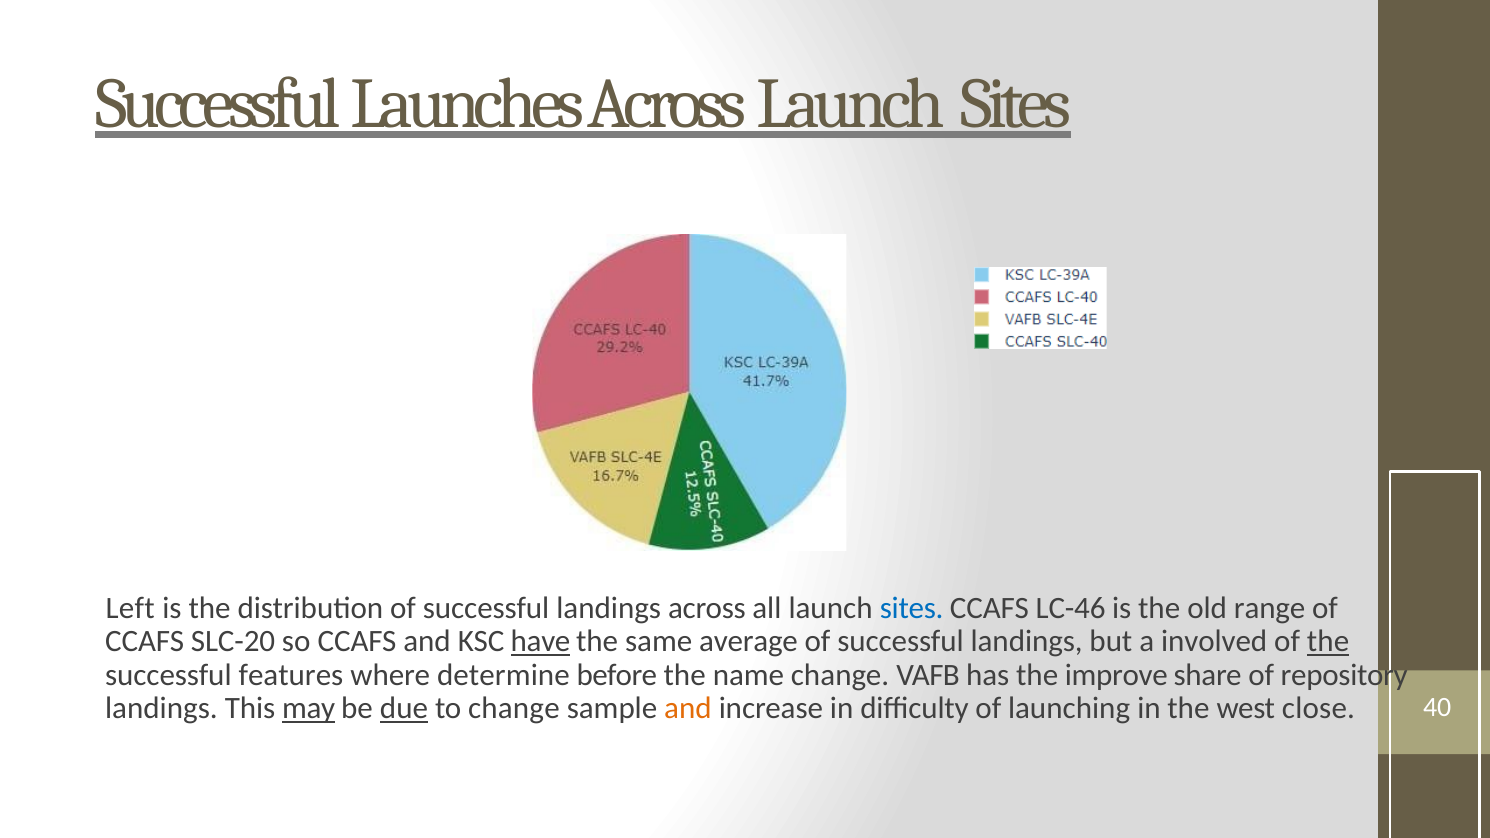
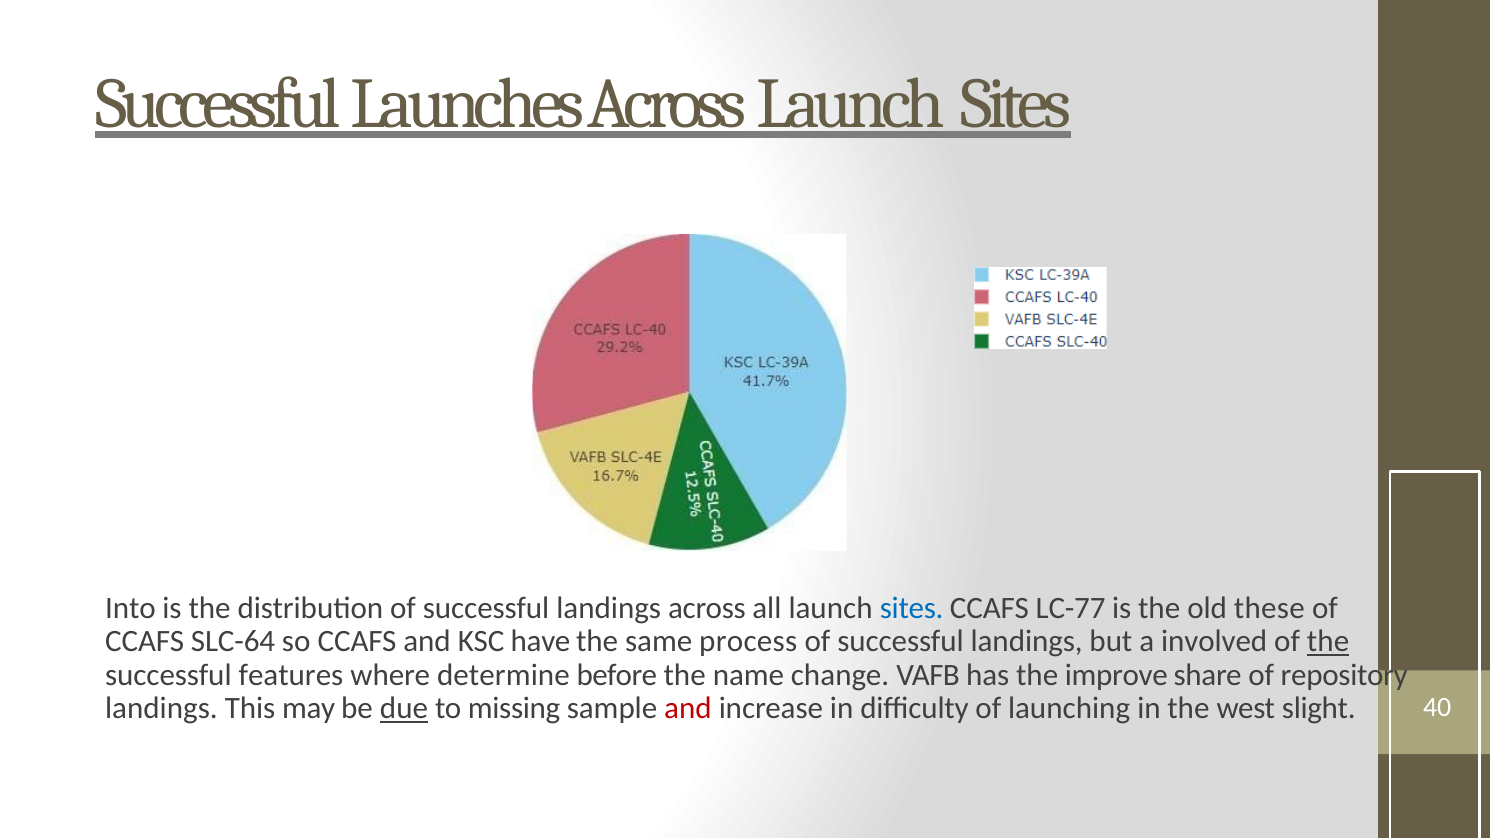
Left: Left -> Into
LC-46: LC-46 -> LC-77
range: range -> these
SLC-20: SLC-20 -> SLC-64
have underline: present -> none
average: average -> process
may underline: present -> none
to change: change -> missing
and at (688, 709) colour: orange -> red
close: close -> slight
